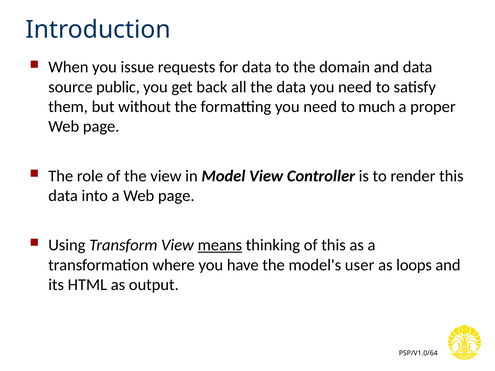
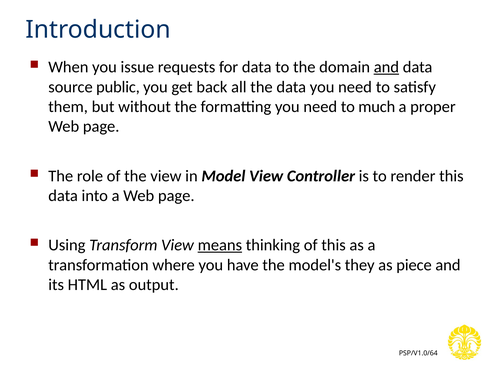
and at (386, 67) underline: none -> present
user: user -> they
loops: loops -> piece
